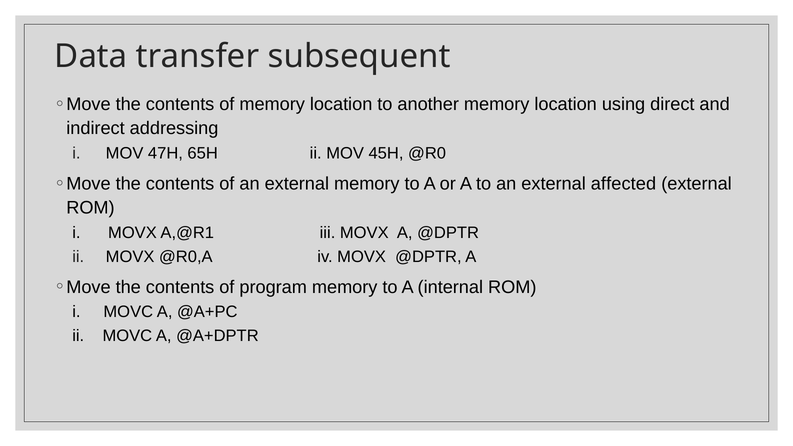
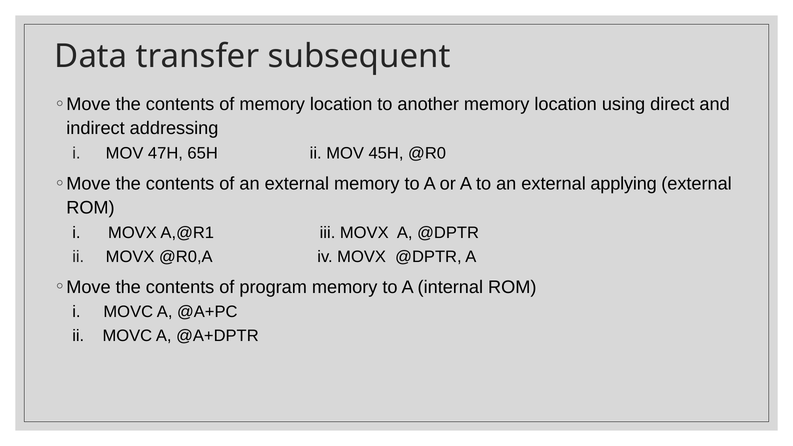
affected: affected -> applying
